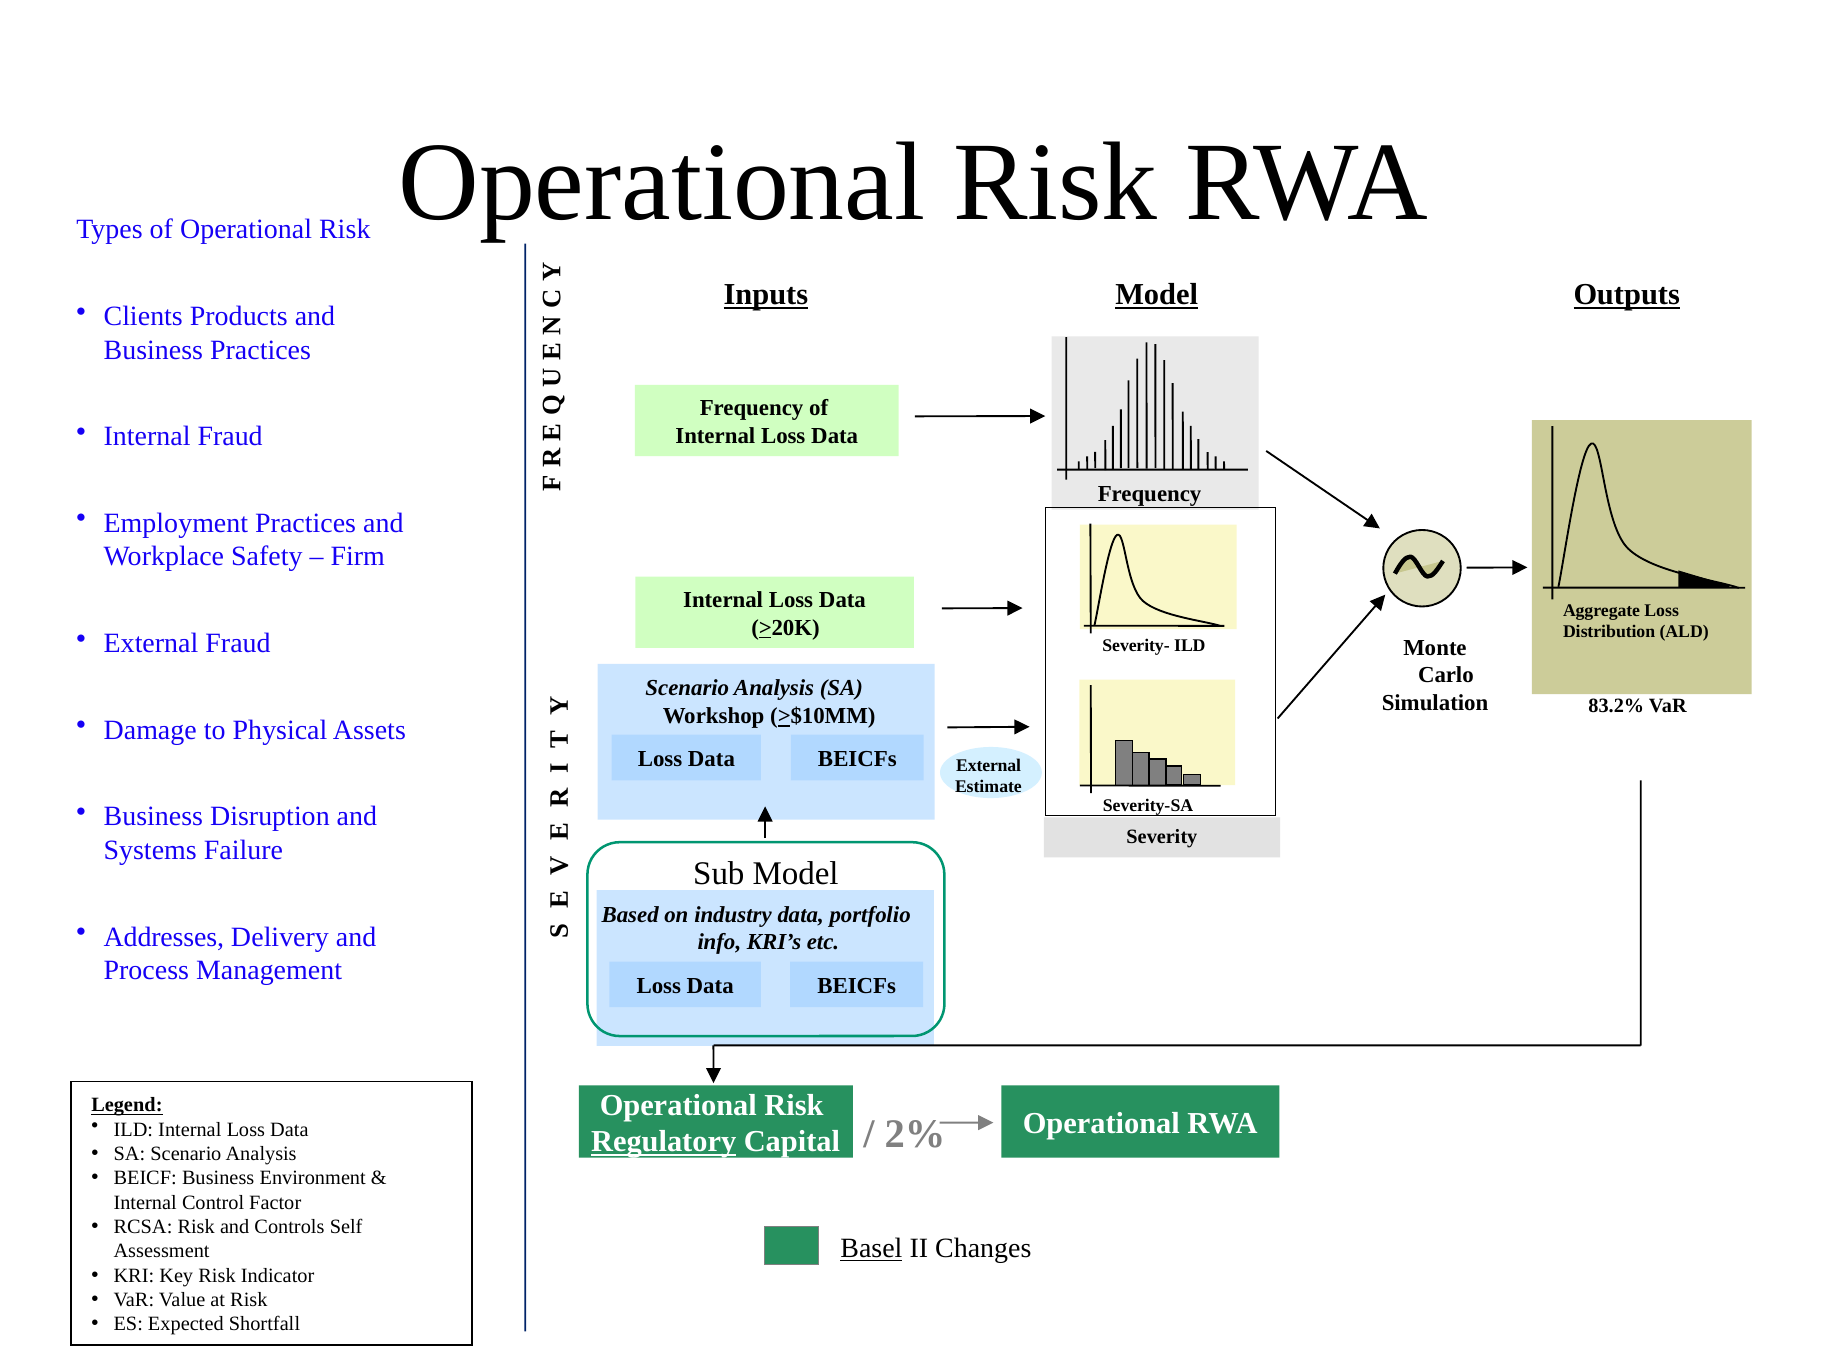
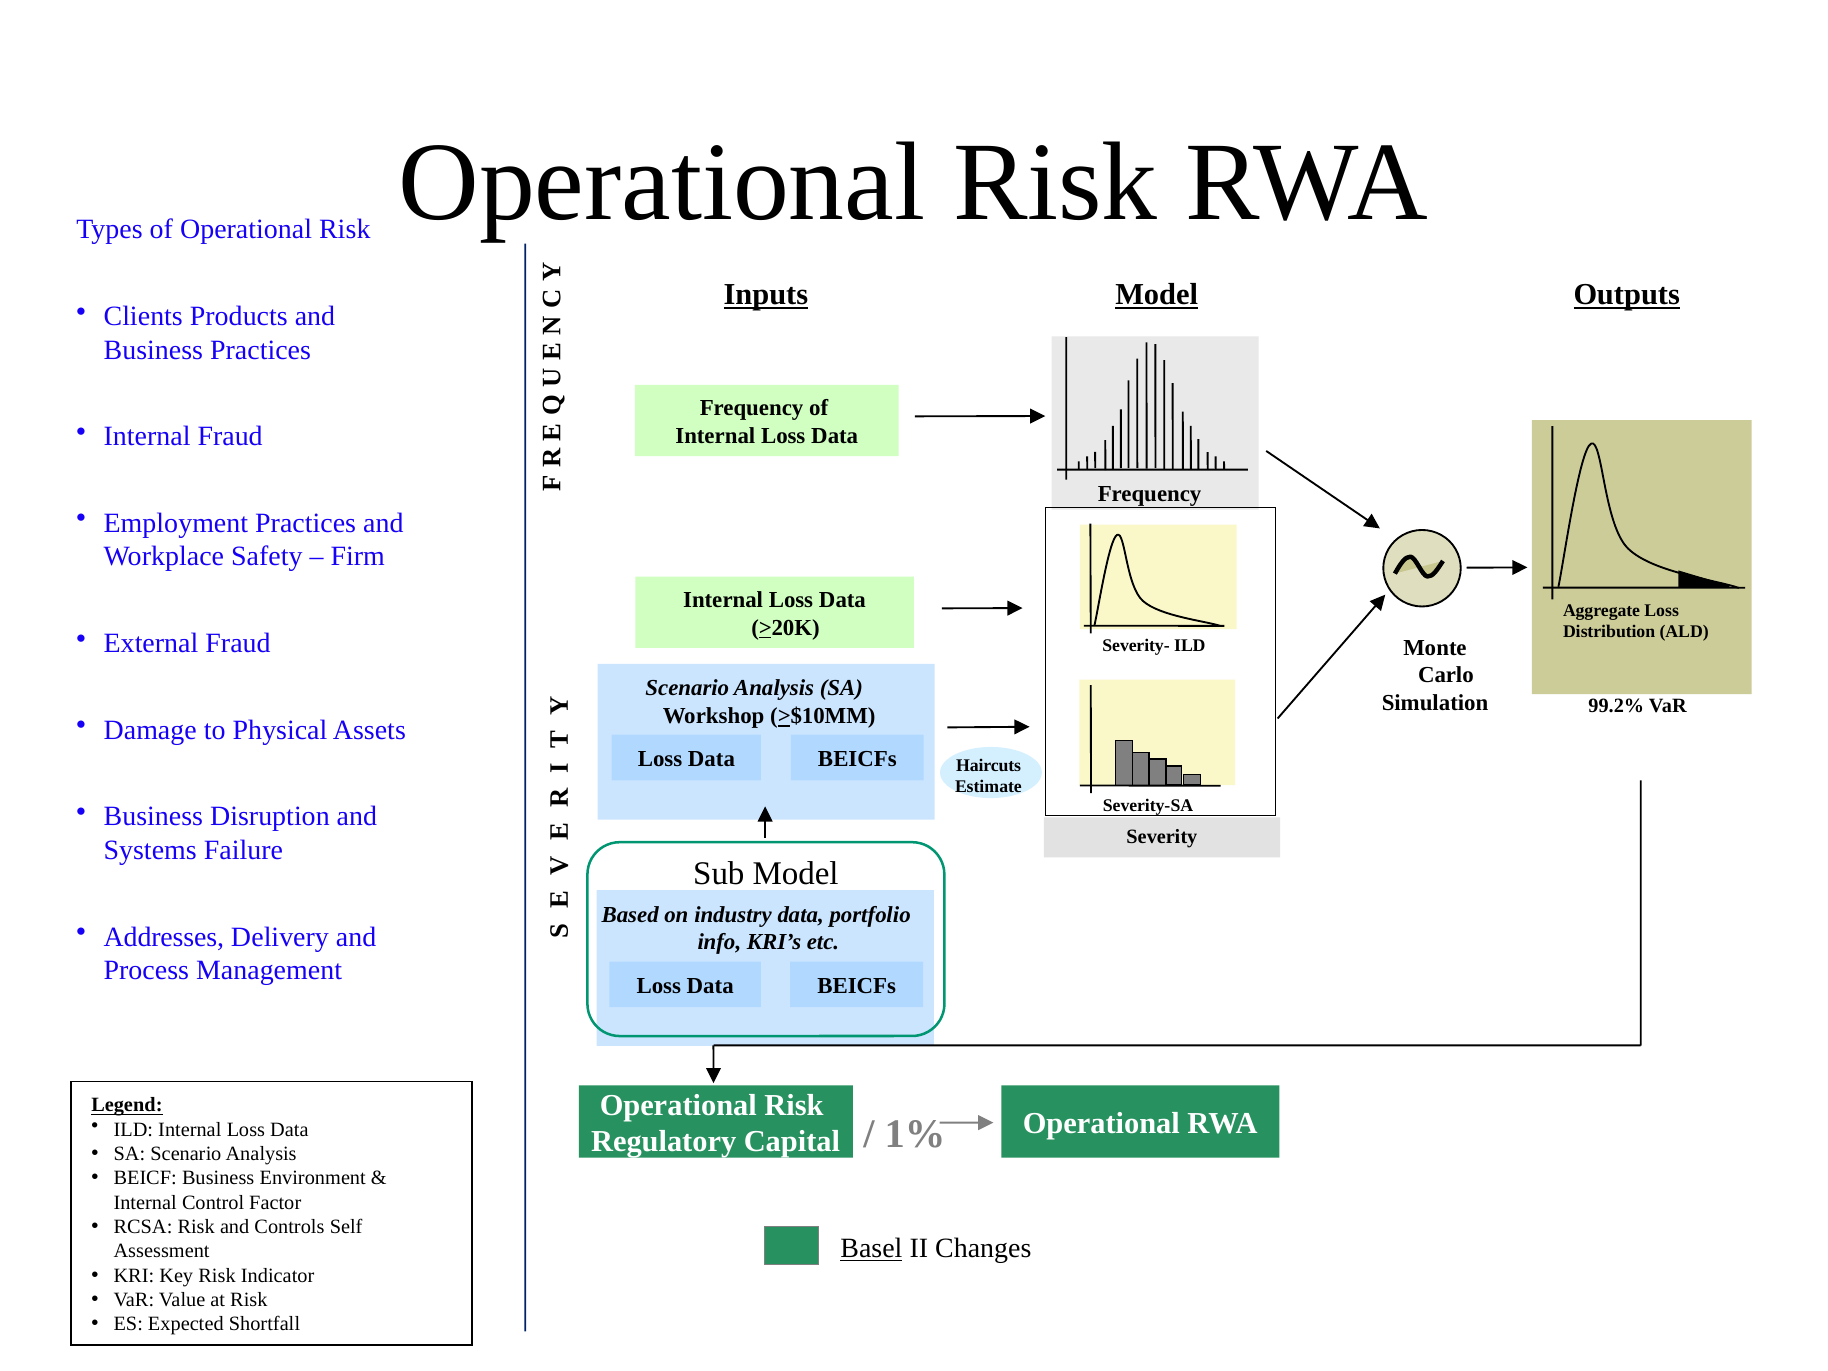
83.2%: 83.2% -> 99.2%
External at (989, 765): External -> Haircuts
Regulatory underline: present -> none
2%: 2% -> 1%
